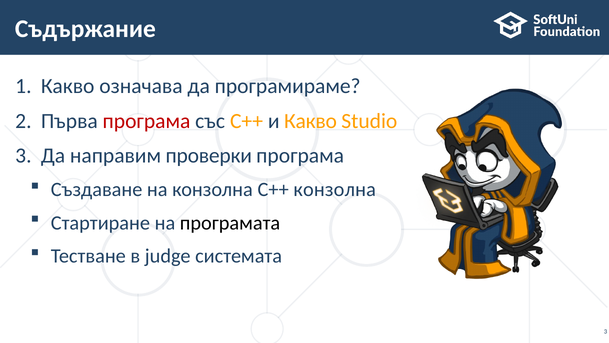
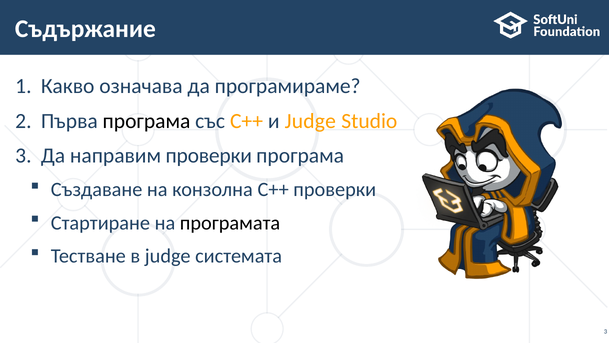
програма at (147, 121) colour: red -> black
и Какво: Какво -> Judge
C++ конзолна: конзолна -> проверки
